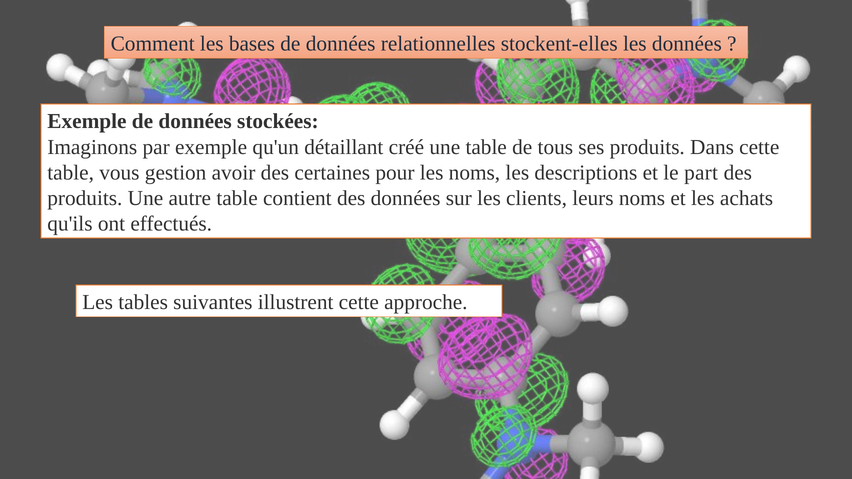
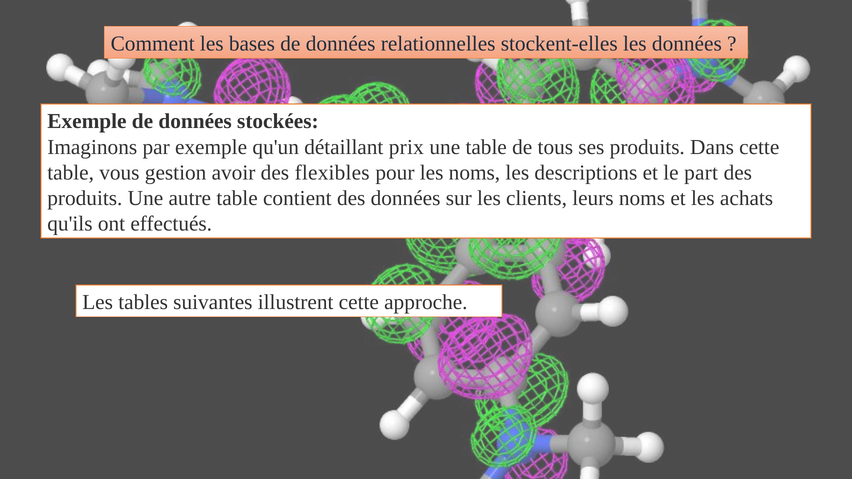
créé: créé -> prix
certaines: certaines -> flexibles
